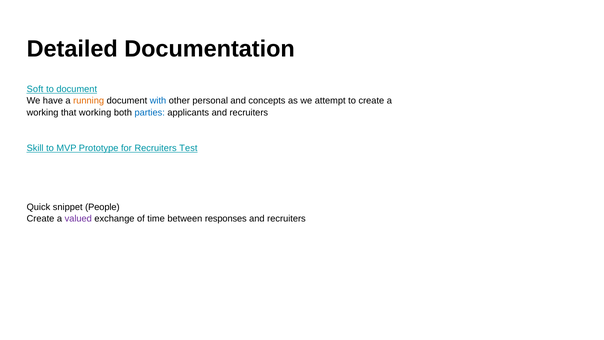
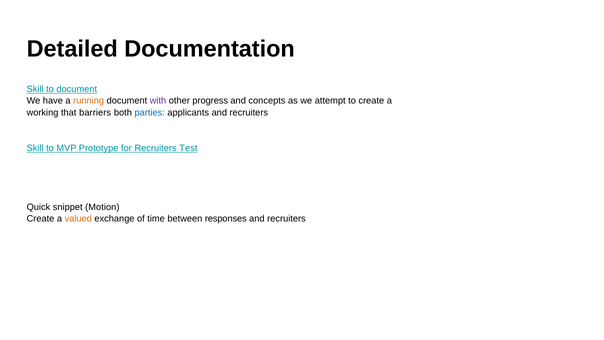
Soft at (35, 89): Soft -> Skill
with colour: blue -> purple
personal: personal -> progress
that working: working -> barriers
People: People -> Motion
valued colour: purple -> orange
